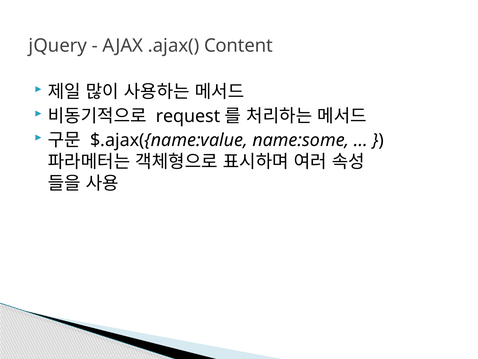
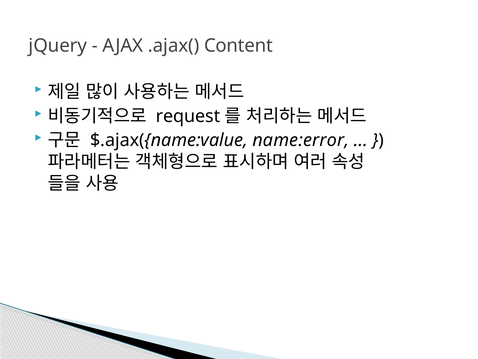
name:some: name:some -> name:error
